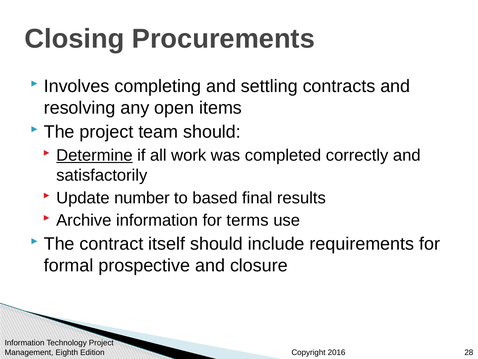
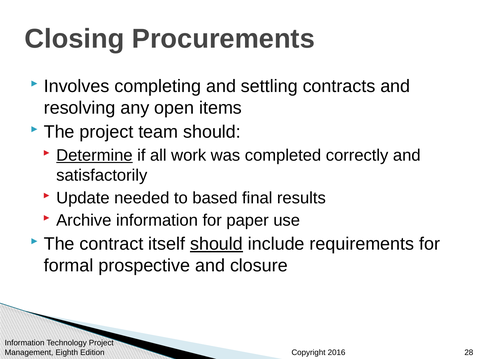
number: number -> needed
terms: terms -> paper
should at (216, 244) underline: none -> present
